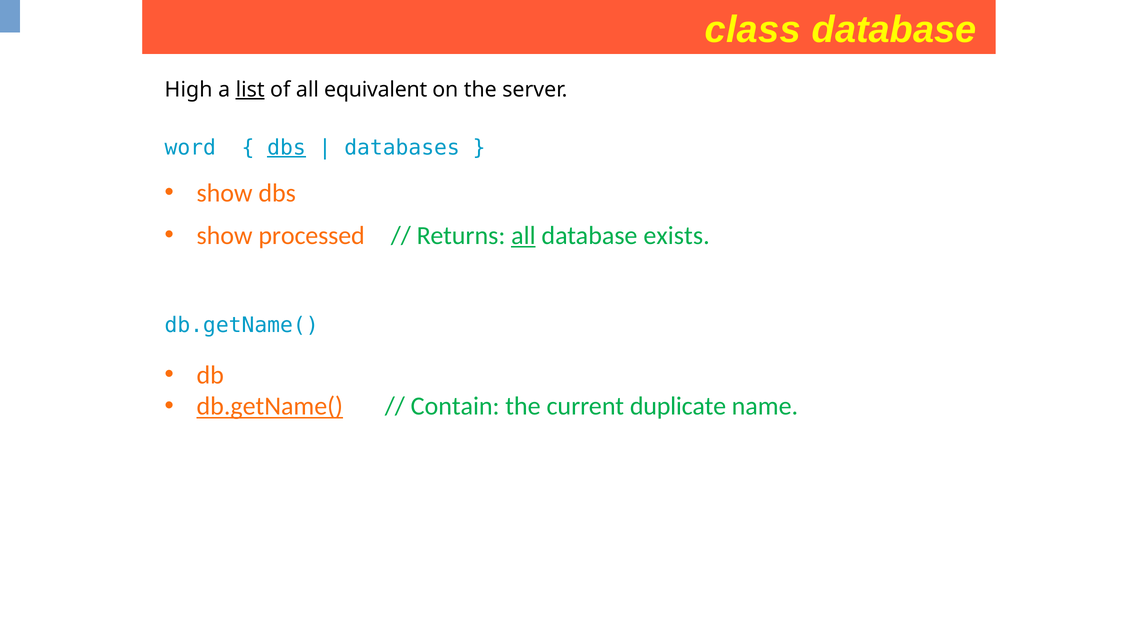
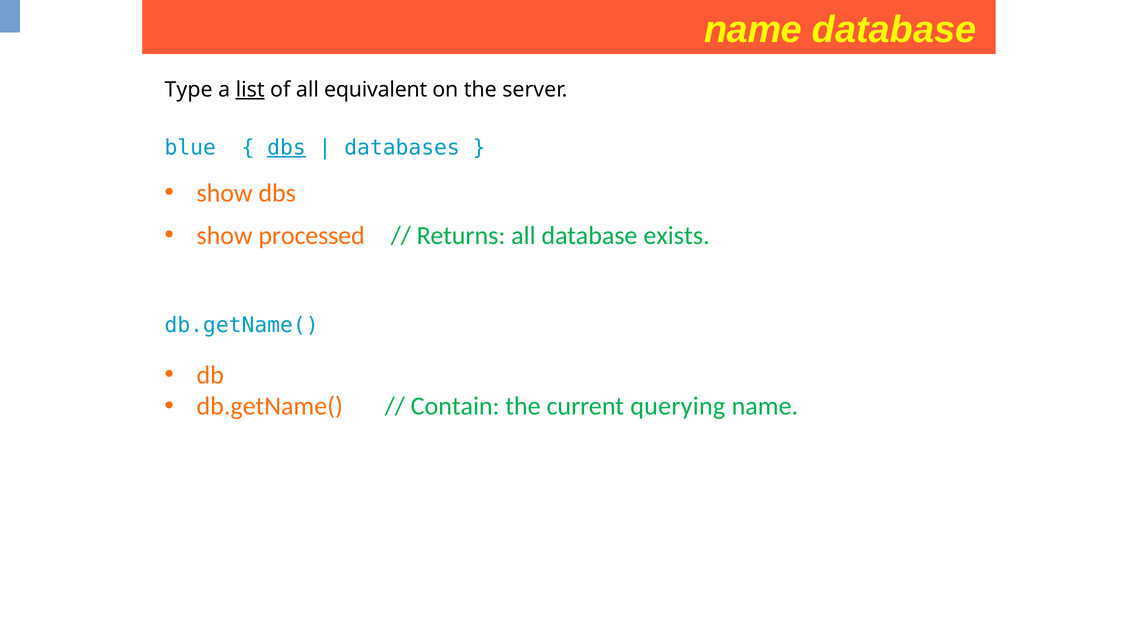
class at (753, 30): class -> name
High: High -> Type
word: word -> blue
all at (523, 236) underline: present -> none
db.getName( at (270, 406) underline: present -> none
duplicate: duplicate -> querying
